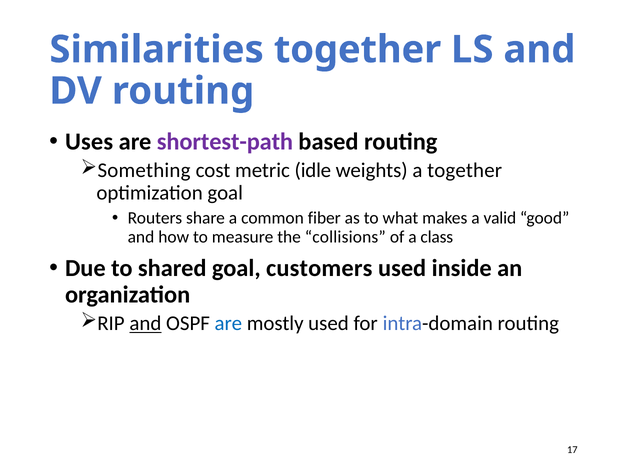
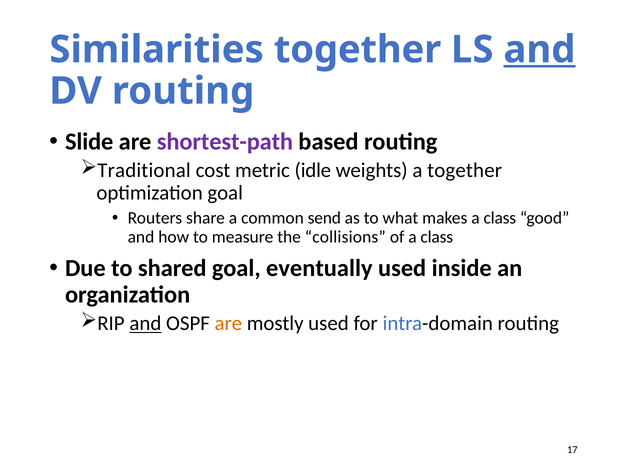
and at (539, 50) underline: none -> present
Uses: Uses -> Slide
Something: Something -> Traditional
fiber: fiber -> send
makes a valid: valid -> class
customers: customers -> eventually
are at (228, 323) colour: blue -> orange
